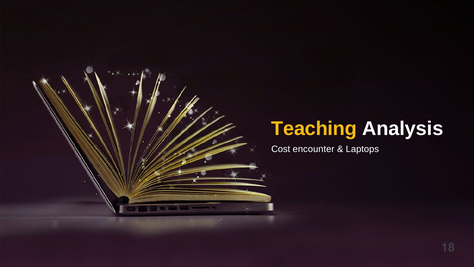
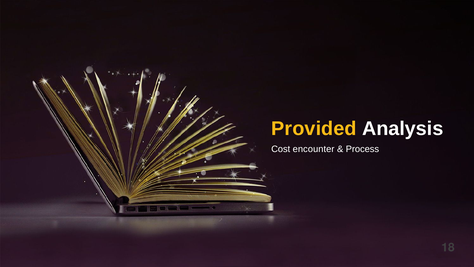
Teaching: Teaching -> Provided
Laptops: Laptops -> Process
